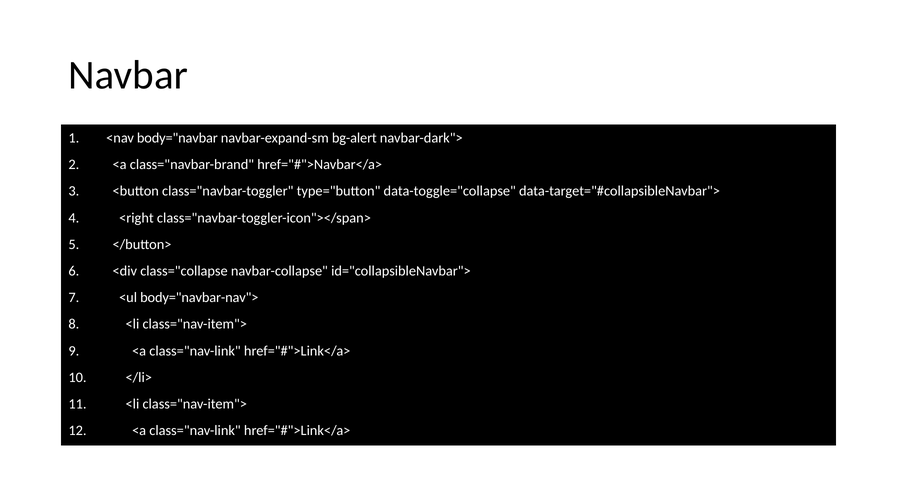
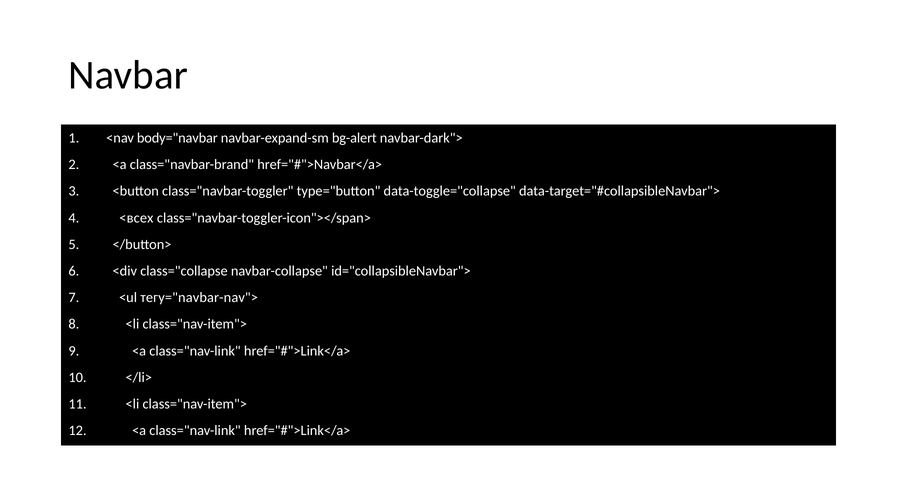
<right: <right -> <всех
body="navbar-nav">: body="navbar-nav"> -> тегу="navbar-nav">
